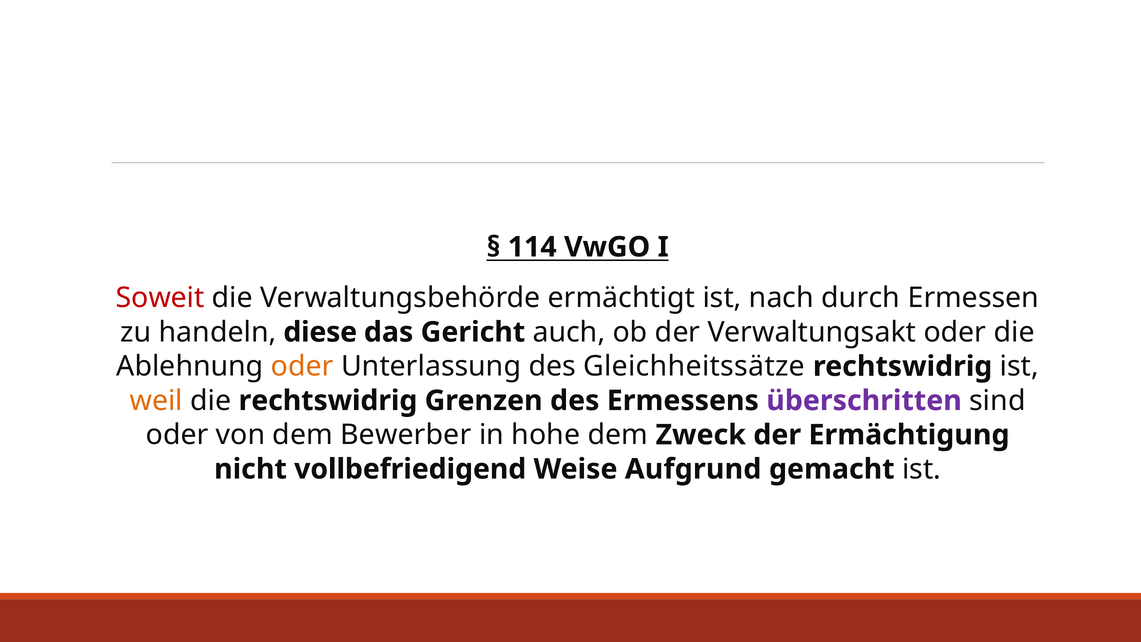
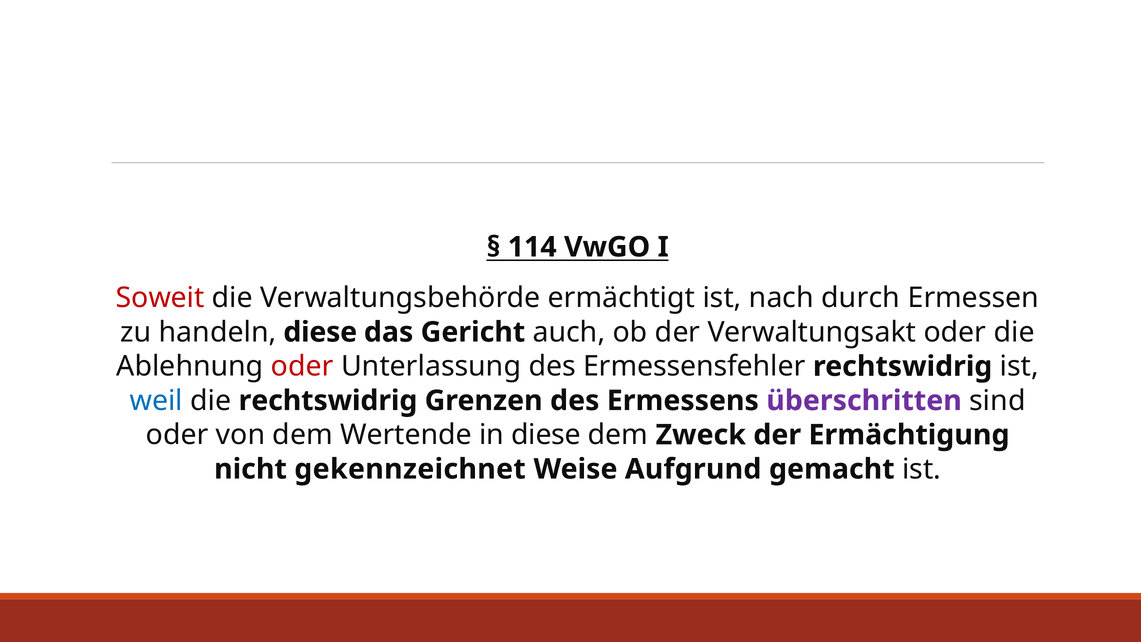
oder at (302, 366) colour: orange -> red
Gleichheitssätze: Gleichheitssätze -> Ermessensfehler
weil colour: orange -> blue
Bewerber: Bewerber -> Wertende
in hohe: hohe -> diese
vollbefriedigend: vollbefriedigend -> gekennzeichnet
